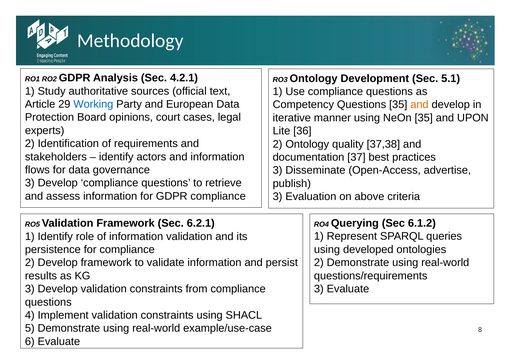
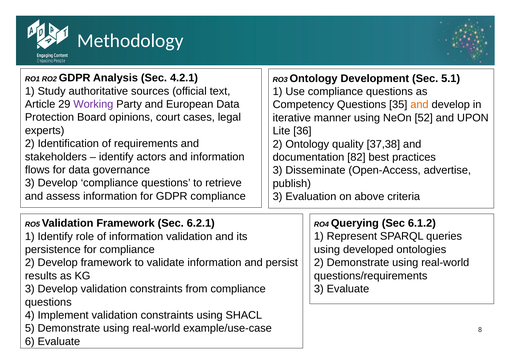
Working colour: blue -> purple
NeOn 35: 35 -> 52
37: 37 -> 82
